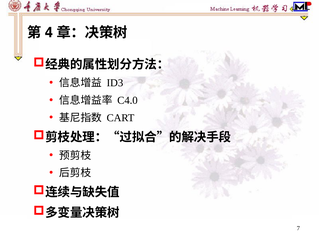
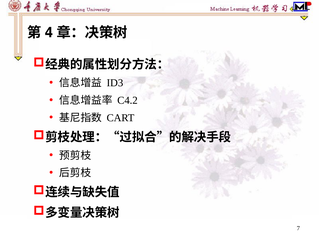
C4.0: C4.0 -> C4.2
